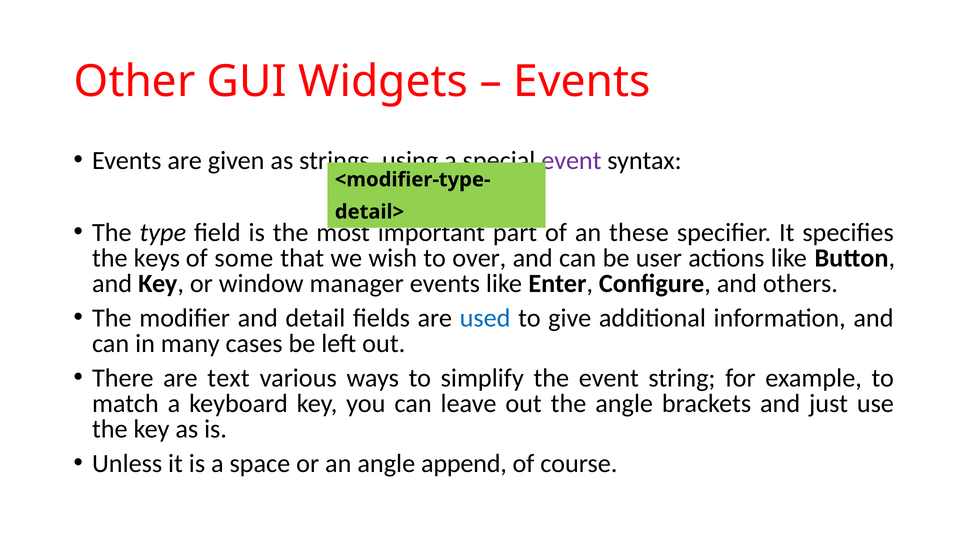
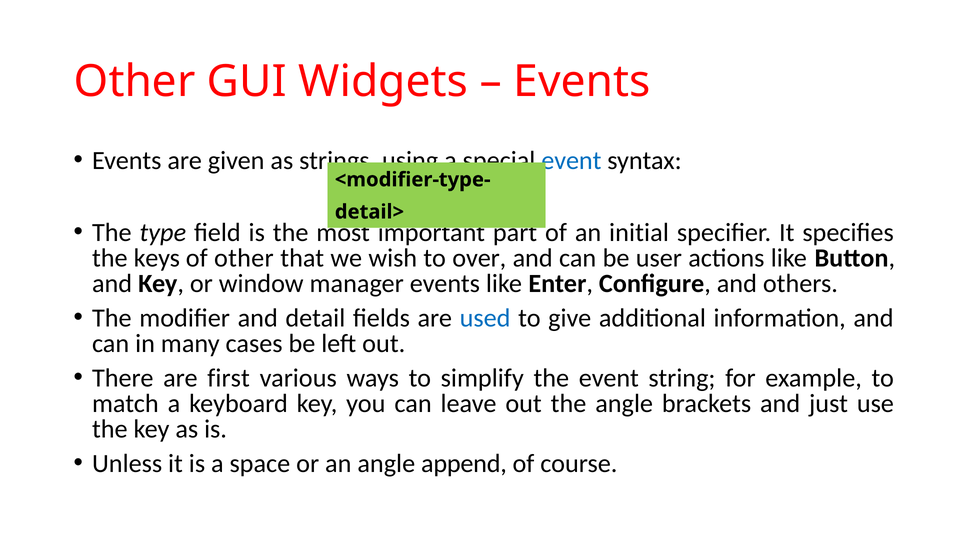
event at (571, 160) colour: purple -> blue
these: these -> initial
of some: some -> other
text: text -> first
